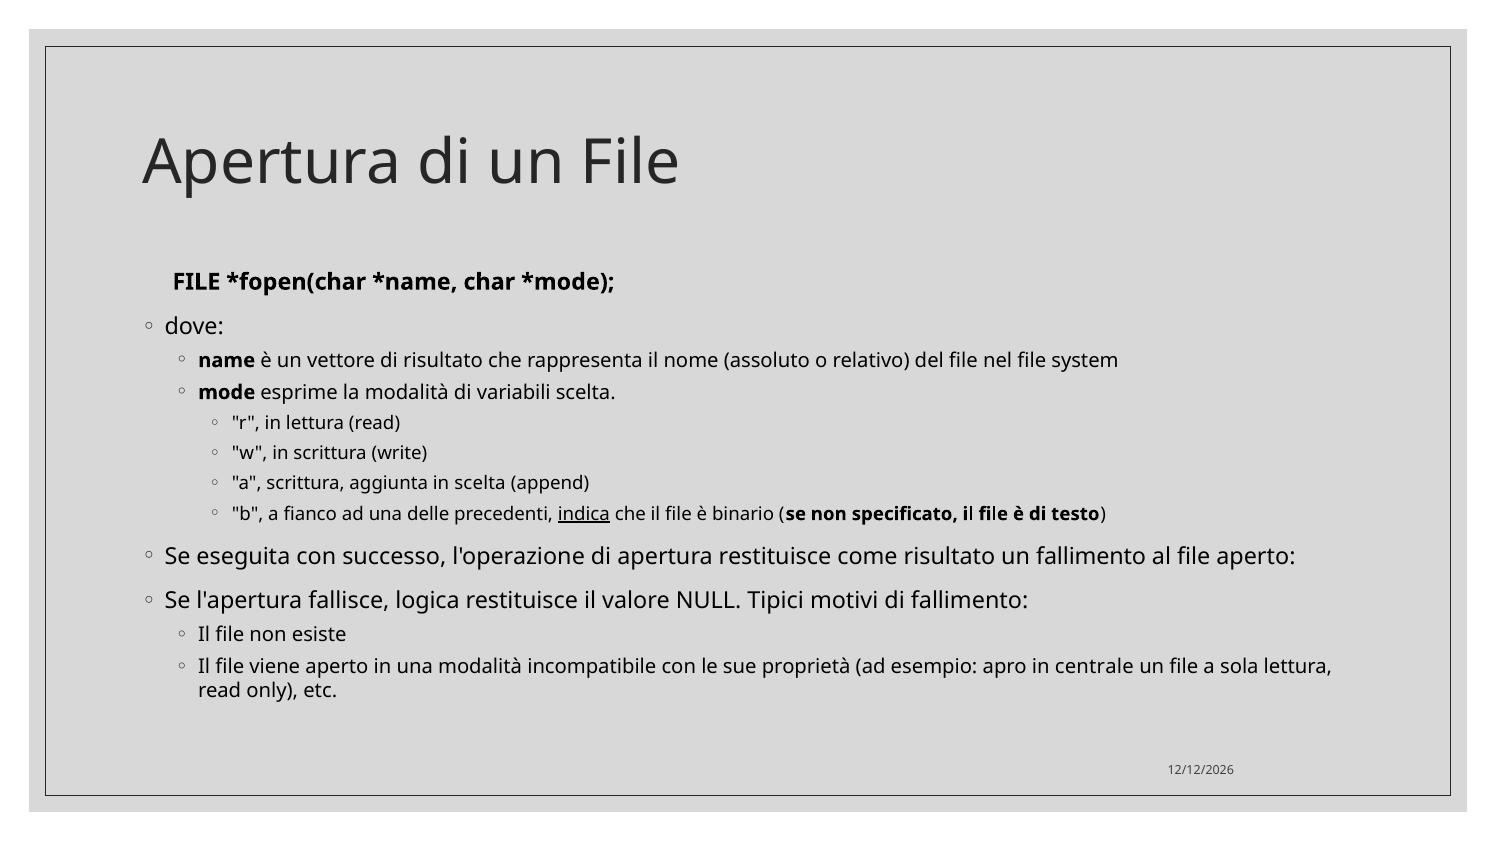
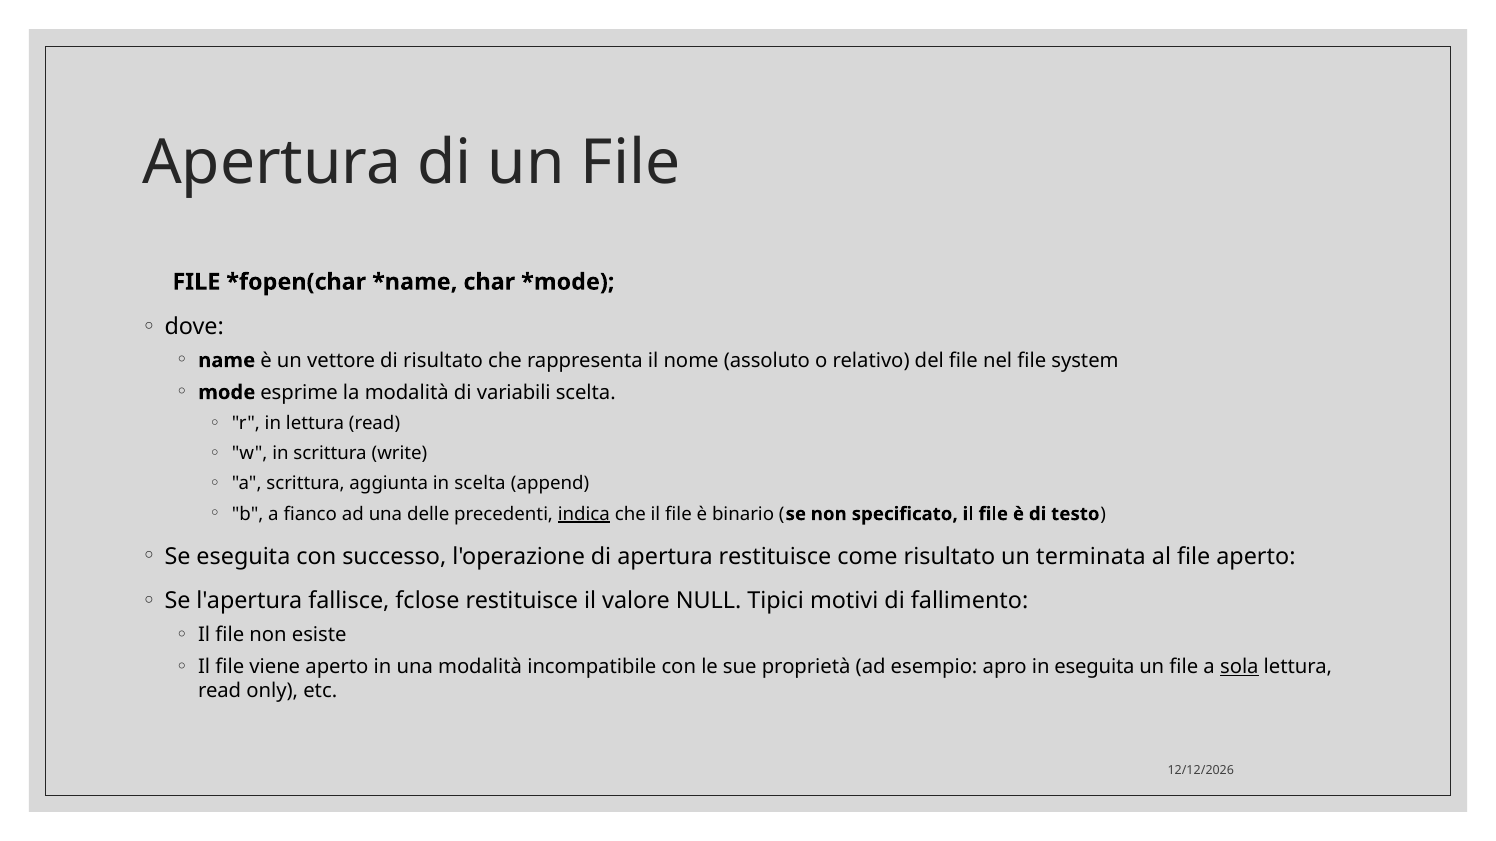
un fallimento: fallimento -> terminata
logica: logica -> fclose
in centrale: centrale -> eseguita
sola underline: none -> present
